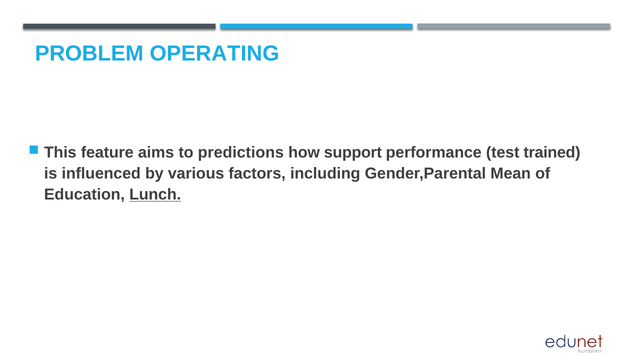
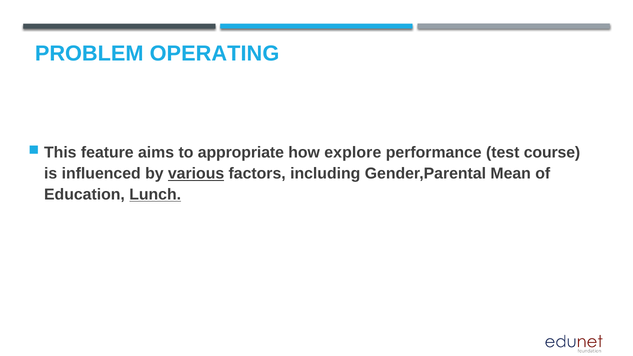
predictions: predictions -> appropriate
support: support -> explore
trained: trained -> course
various underline: none -> present
